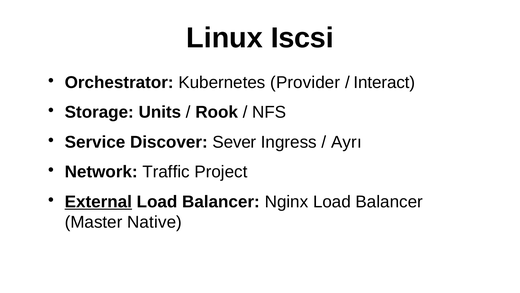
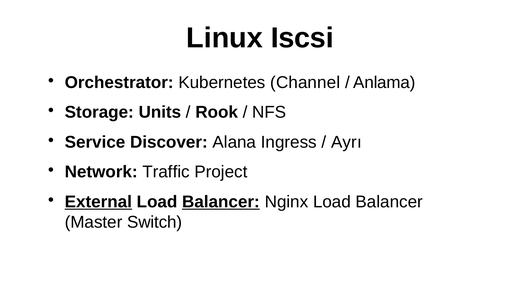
Provider: Provider -> Channel
Interact: Interact -> Anlama
Sever: Sever -> Alana
Balancer at (221, 201) underline: none -> present
Native: Native -> Switch
